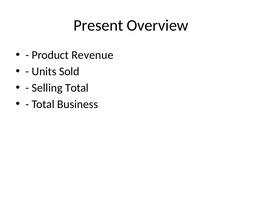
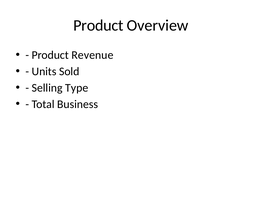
Present at (98, 25): Present -> Product
Selling Total: Total -> Type
